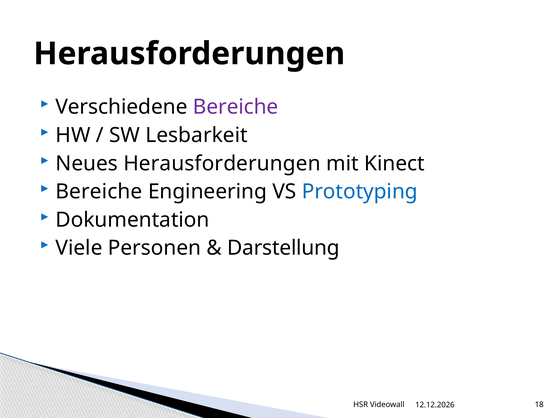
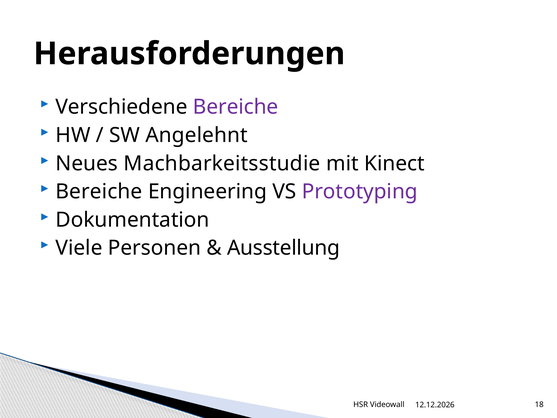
Lesbarkeit: Lesbarkeit -> Angelehnt
Neues Herausforderungen: Herausforderungen -> Machbarkeitsstudie
Prototyping colour: blue -> purple
Darstellung: Darstellung -> Ausstellung
